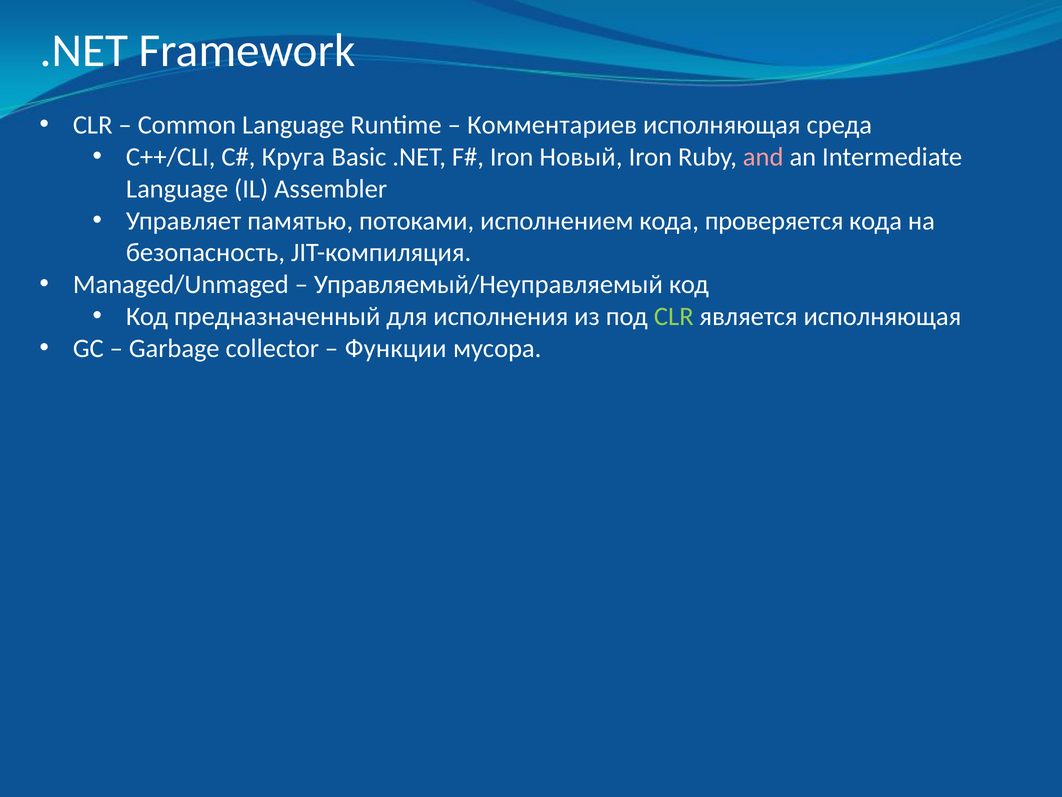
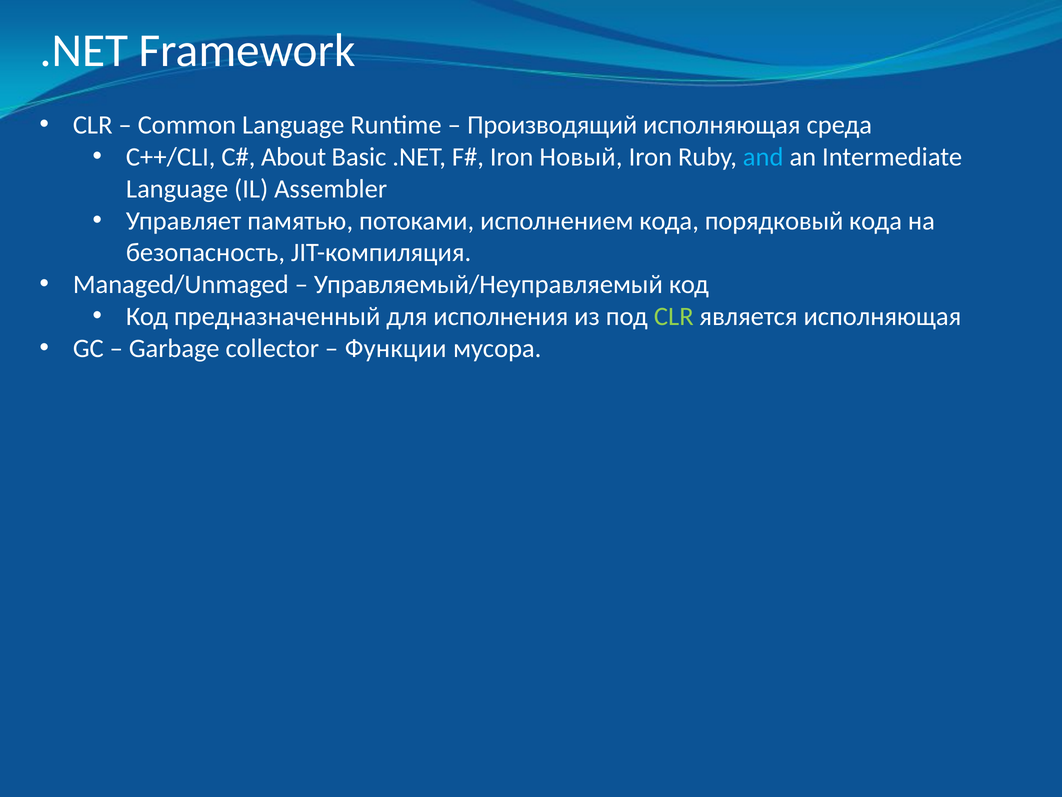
Комментариев: Комментариев -> Производящий
Круга: Круга -> About
and colour: pink -> light blue
проверяется: проверяется -> порядковый
